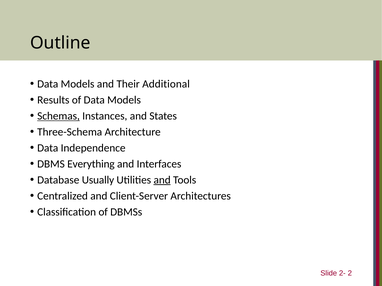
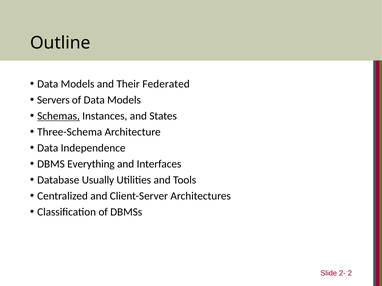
Additional: Additional -> Federated
Results: Results -> Servers
and at (162, 180) underline: present -> none
